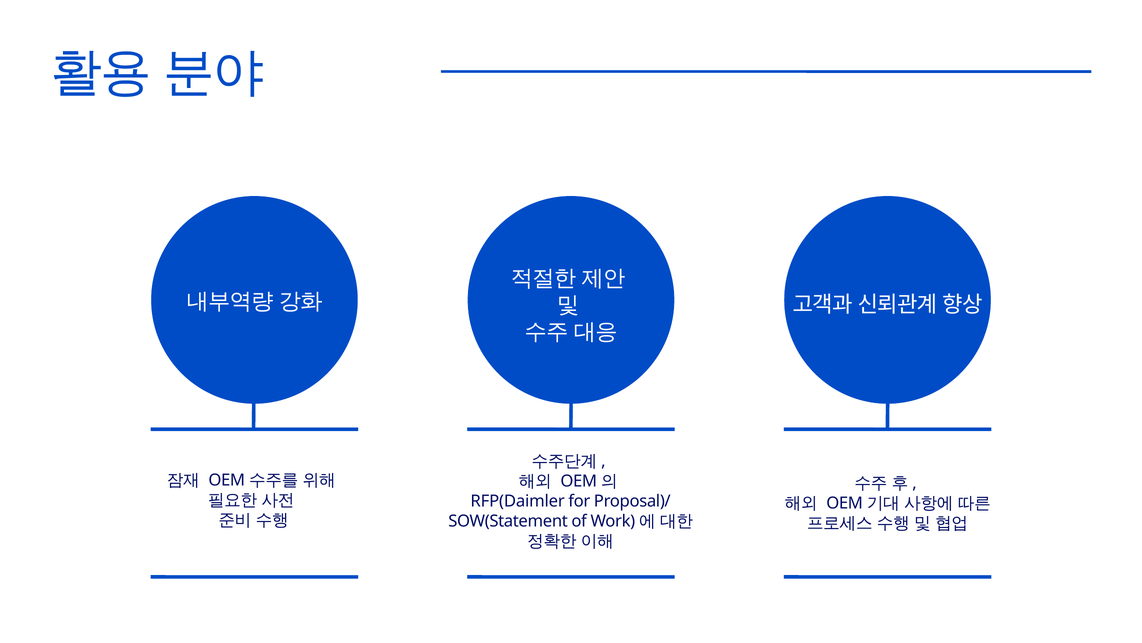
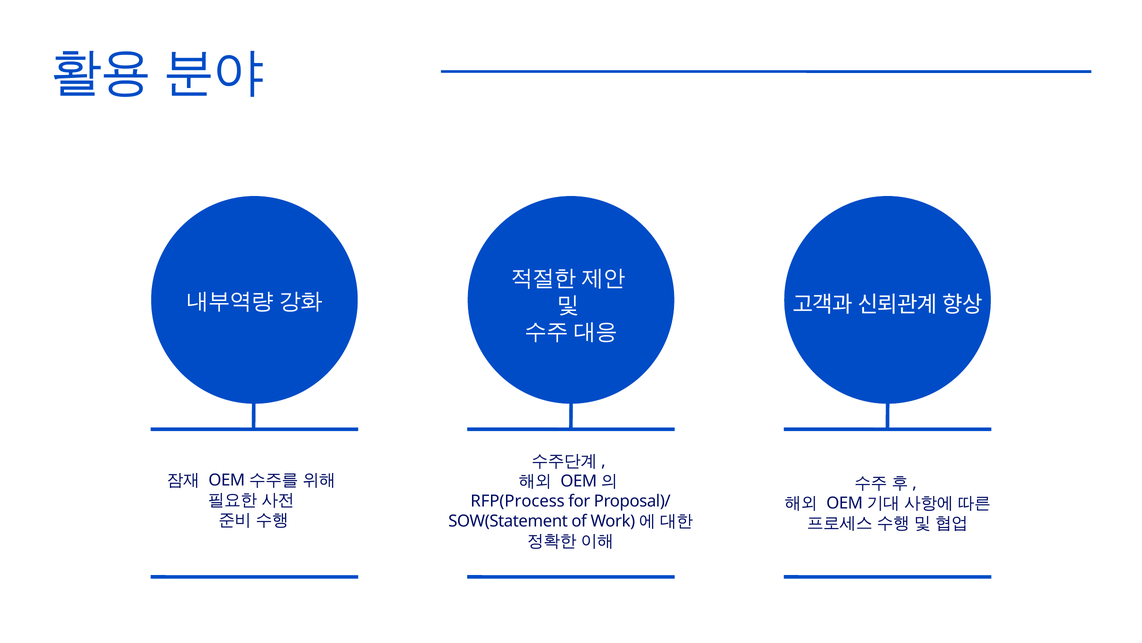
RFP(Daimler: RFP(Daimler -> RFP(Process
